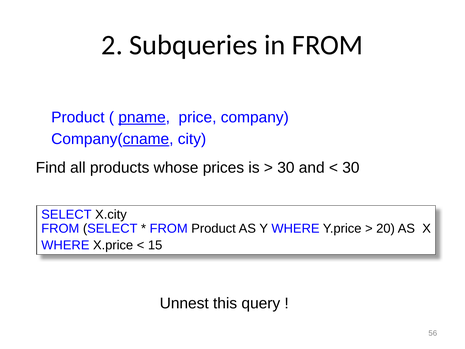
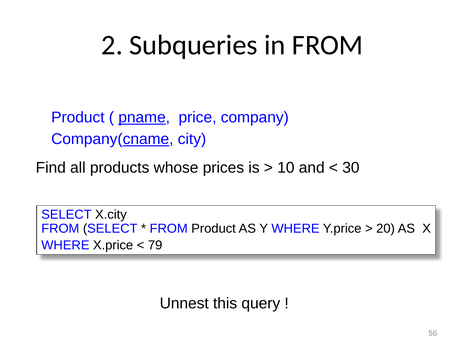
30 at (286, 168): 30 -> 10
15: 15 -> 79
